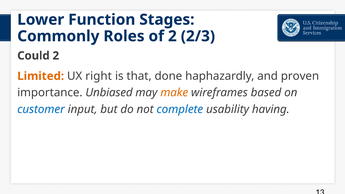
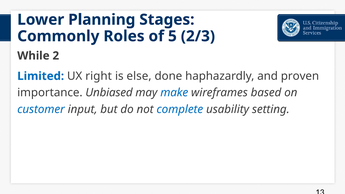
Function: Function -> Planning
of 2: 2 -> 5
Could: Could -> While
Limited colour: orange -> blue
that: that -> else
make colour: orange -> blue
having: having -> setting
